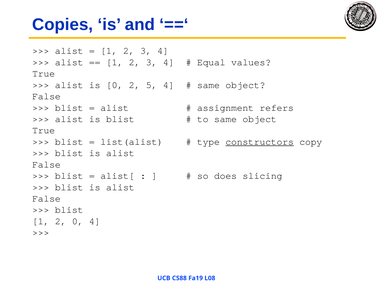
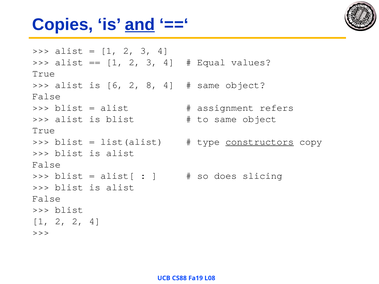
and underline: none -> present
is 0: 0 -> 6
5: 5 -> 8
2 0: 0 -> 2
